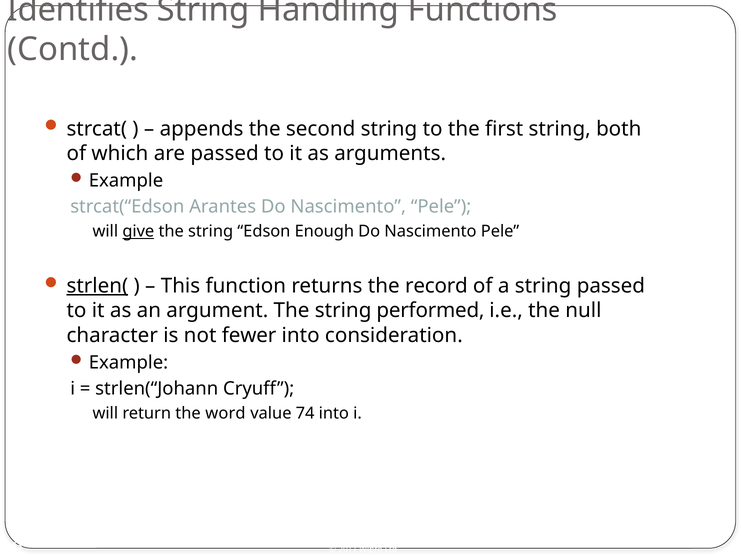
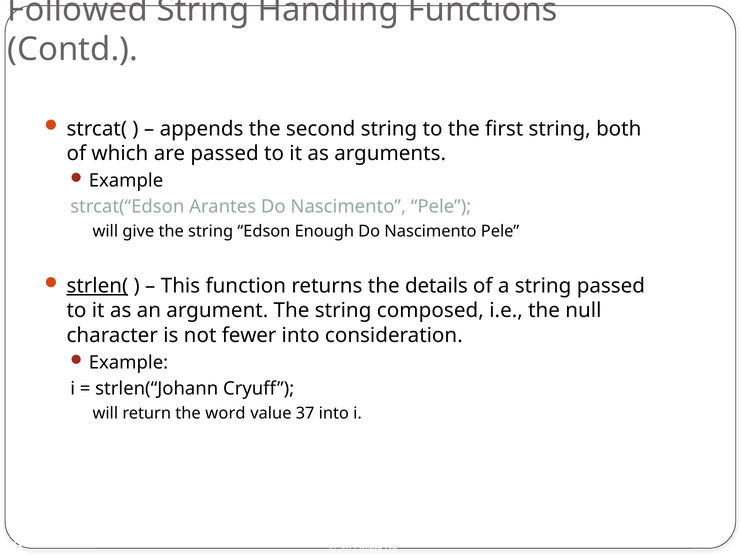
Identifies: Identifies -> Followed
give underline: present -> none
record: record -> details
performed: performed -> composed
74: 74 -> 37
